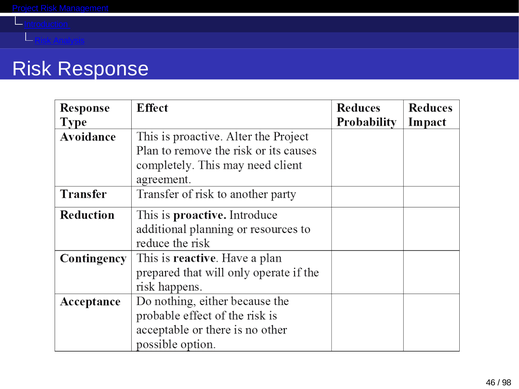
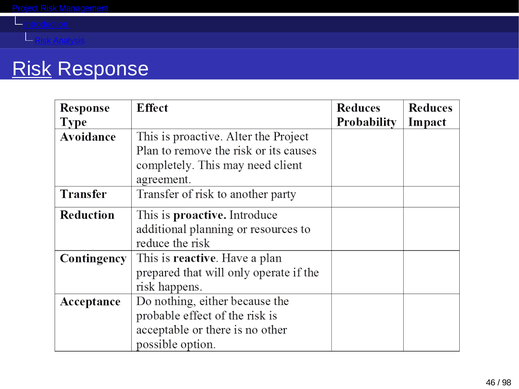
Risk at (32, 69) underline: none -> present
